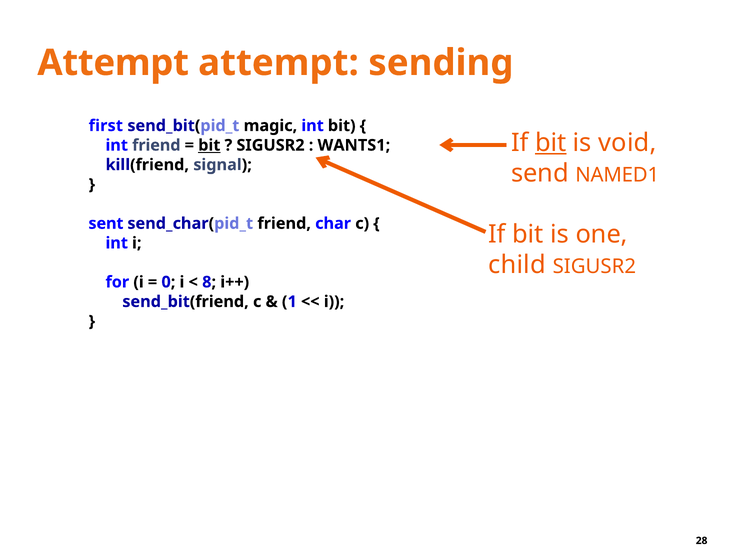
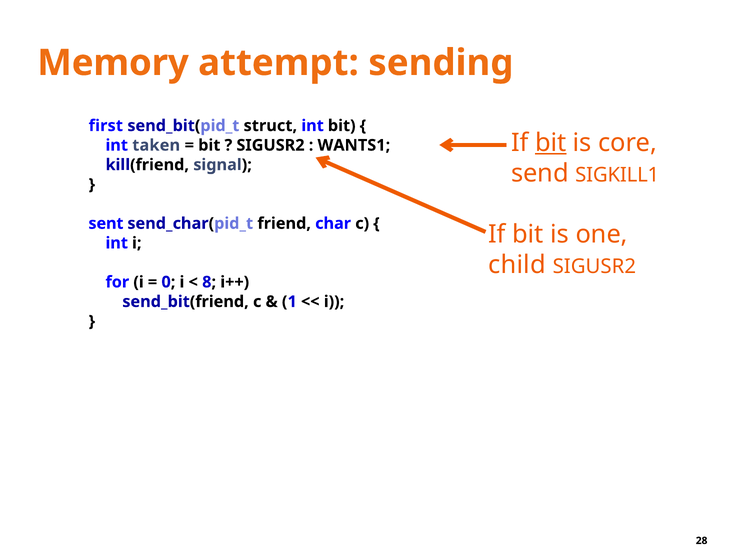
Attempt at (113, 63): Attempt -> Memory
magic: magic -> struct
void: void -> core
int friend: friend -> taken
bit at (209, 145) underline: present -> none
NAMED1: NAMED1 -> SIGKILL1
